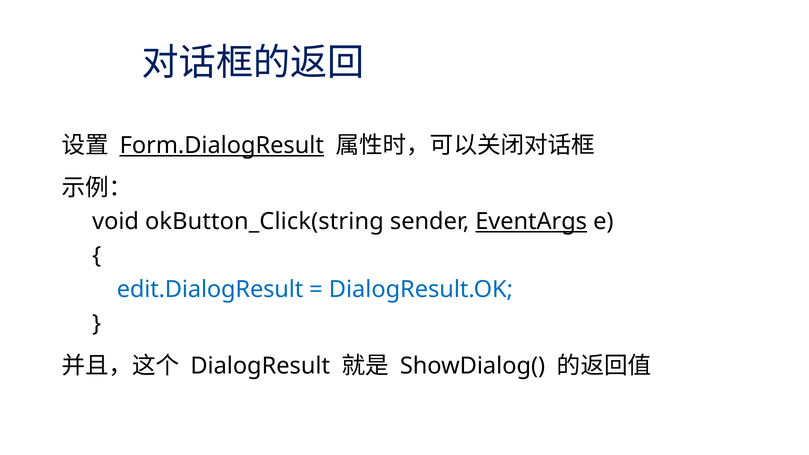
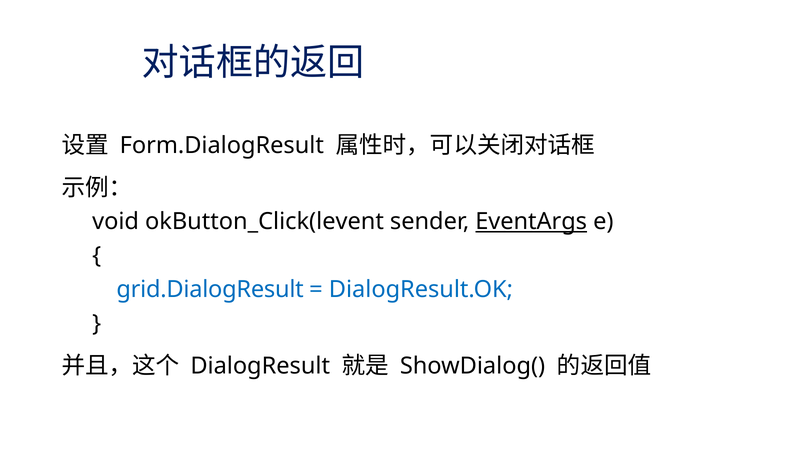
Form.DialogResult underline: present -> none
okButton_Click(string: okButton_Click(string -> okButton_Click(levent
edit.DialogResult: edit.DialogResult -> grid.DialogResult
